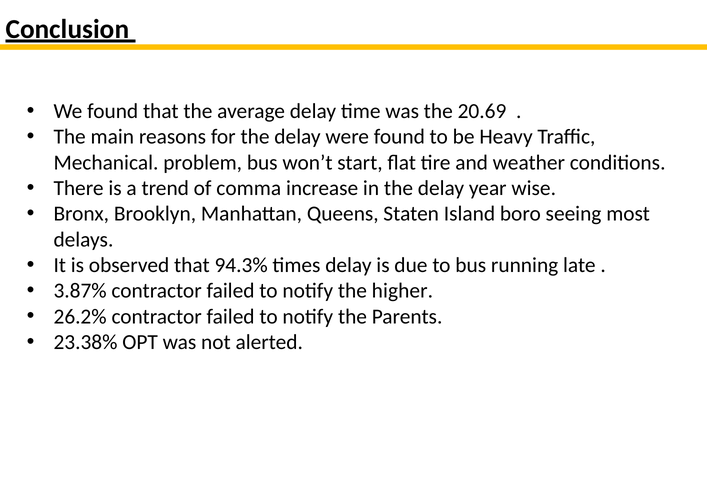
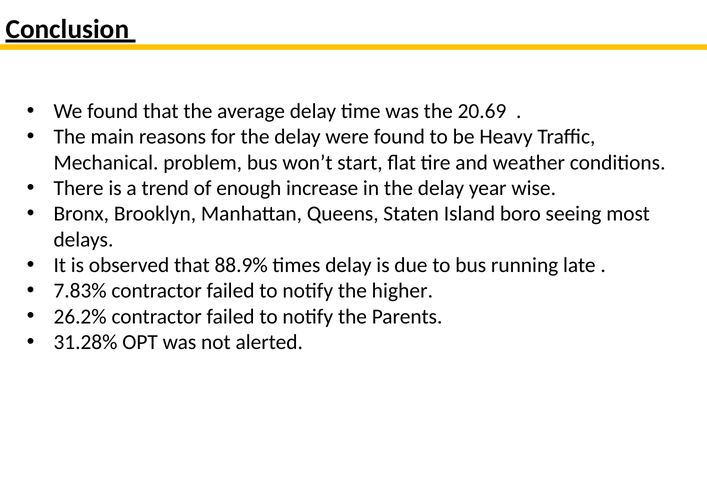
comma: comma -> enough
94.3%: 94.3% -> 88.9%
3.87%: 3.87% -> 7.83%
23.38%: 23.38% -> 31.28%
